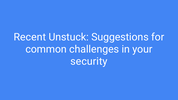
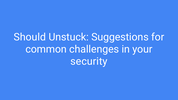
Recent: Recent -> Should
